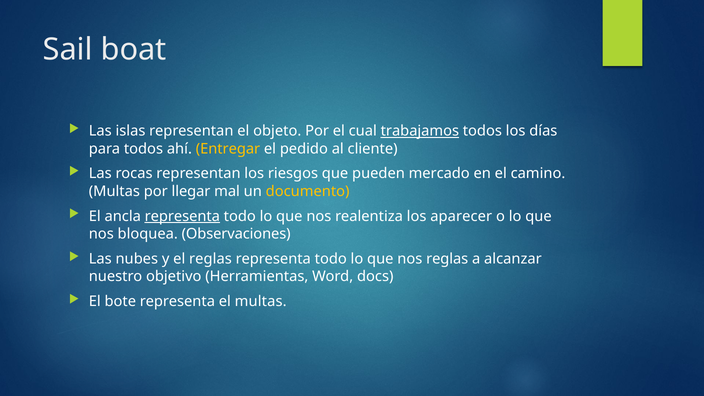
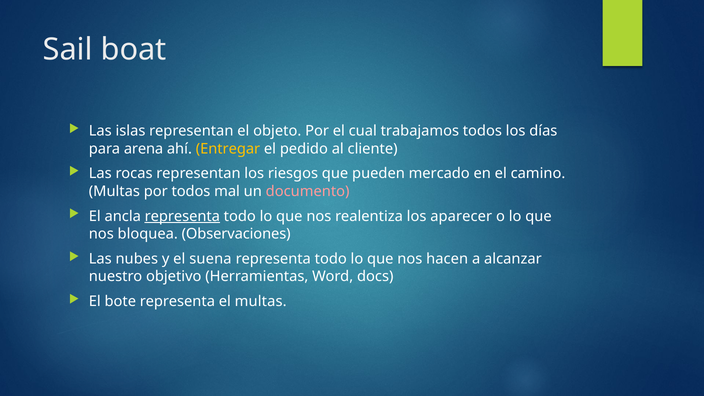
trabajamos underline: present -> none
para todos: todos -> arena
por llegar: llegar -> todos
documento colour: yellow -> pink
el reglas: reglas -> suena
nos reglas: reglas -> hacen
